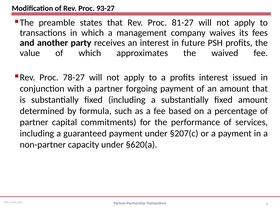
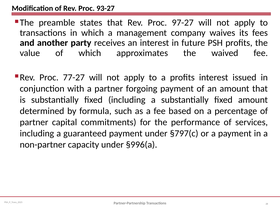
81-27: 81-27 -> 97-27
78-27: 78-27 -> 77-27
§207(c: §207(c -> §797(c
§620(a: §620(a -> §996(a
